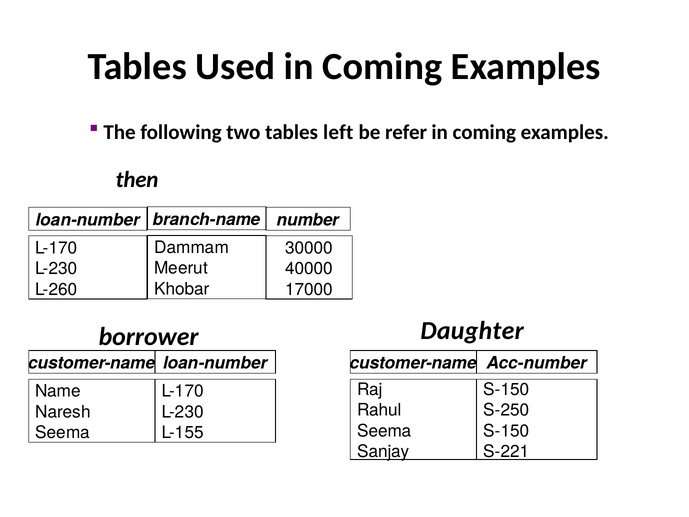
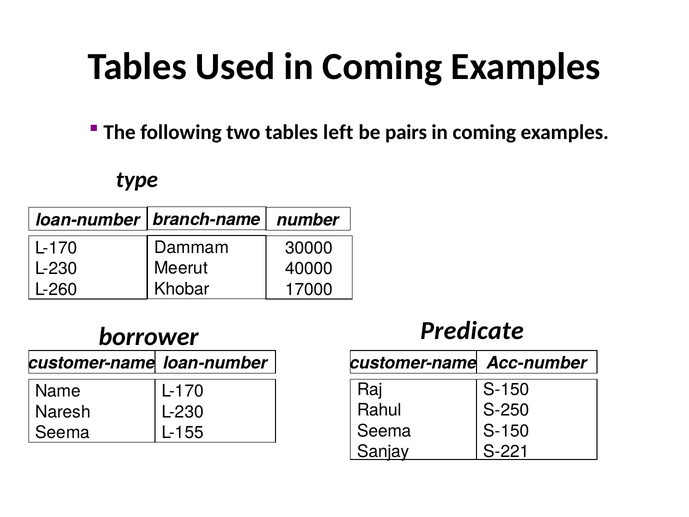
refer: refer -> pairs
then: then -> type
Daughter: Daughter -> Predicate
